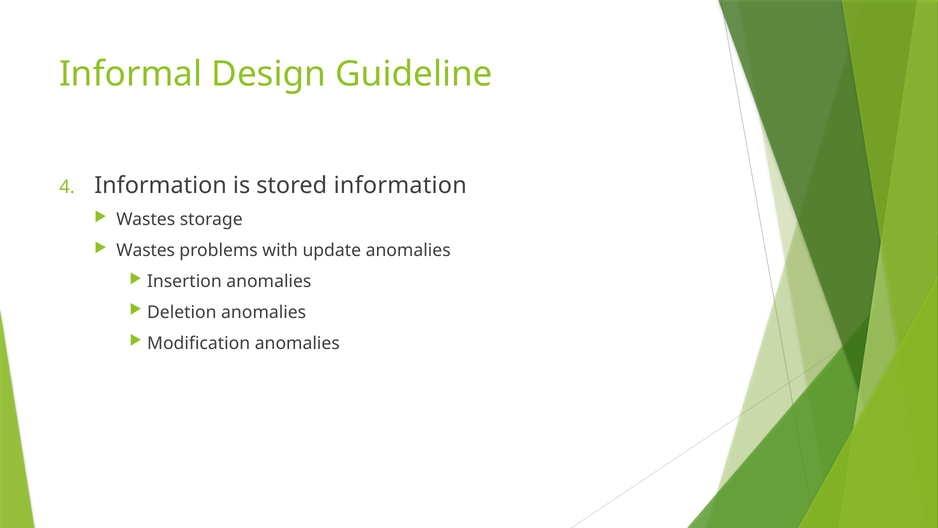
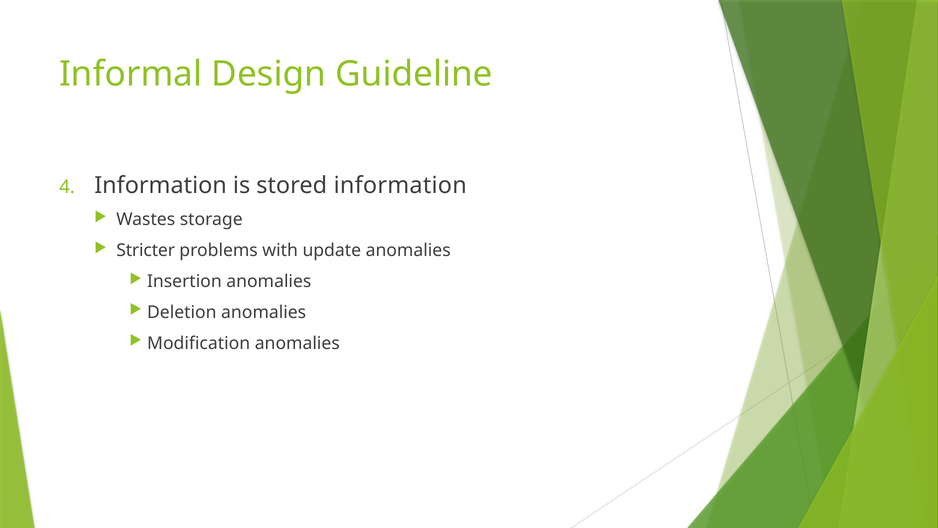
Wastes at (146, 250): Wastes -> Stricter
